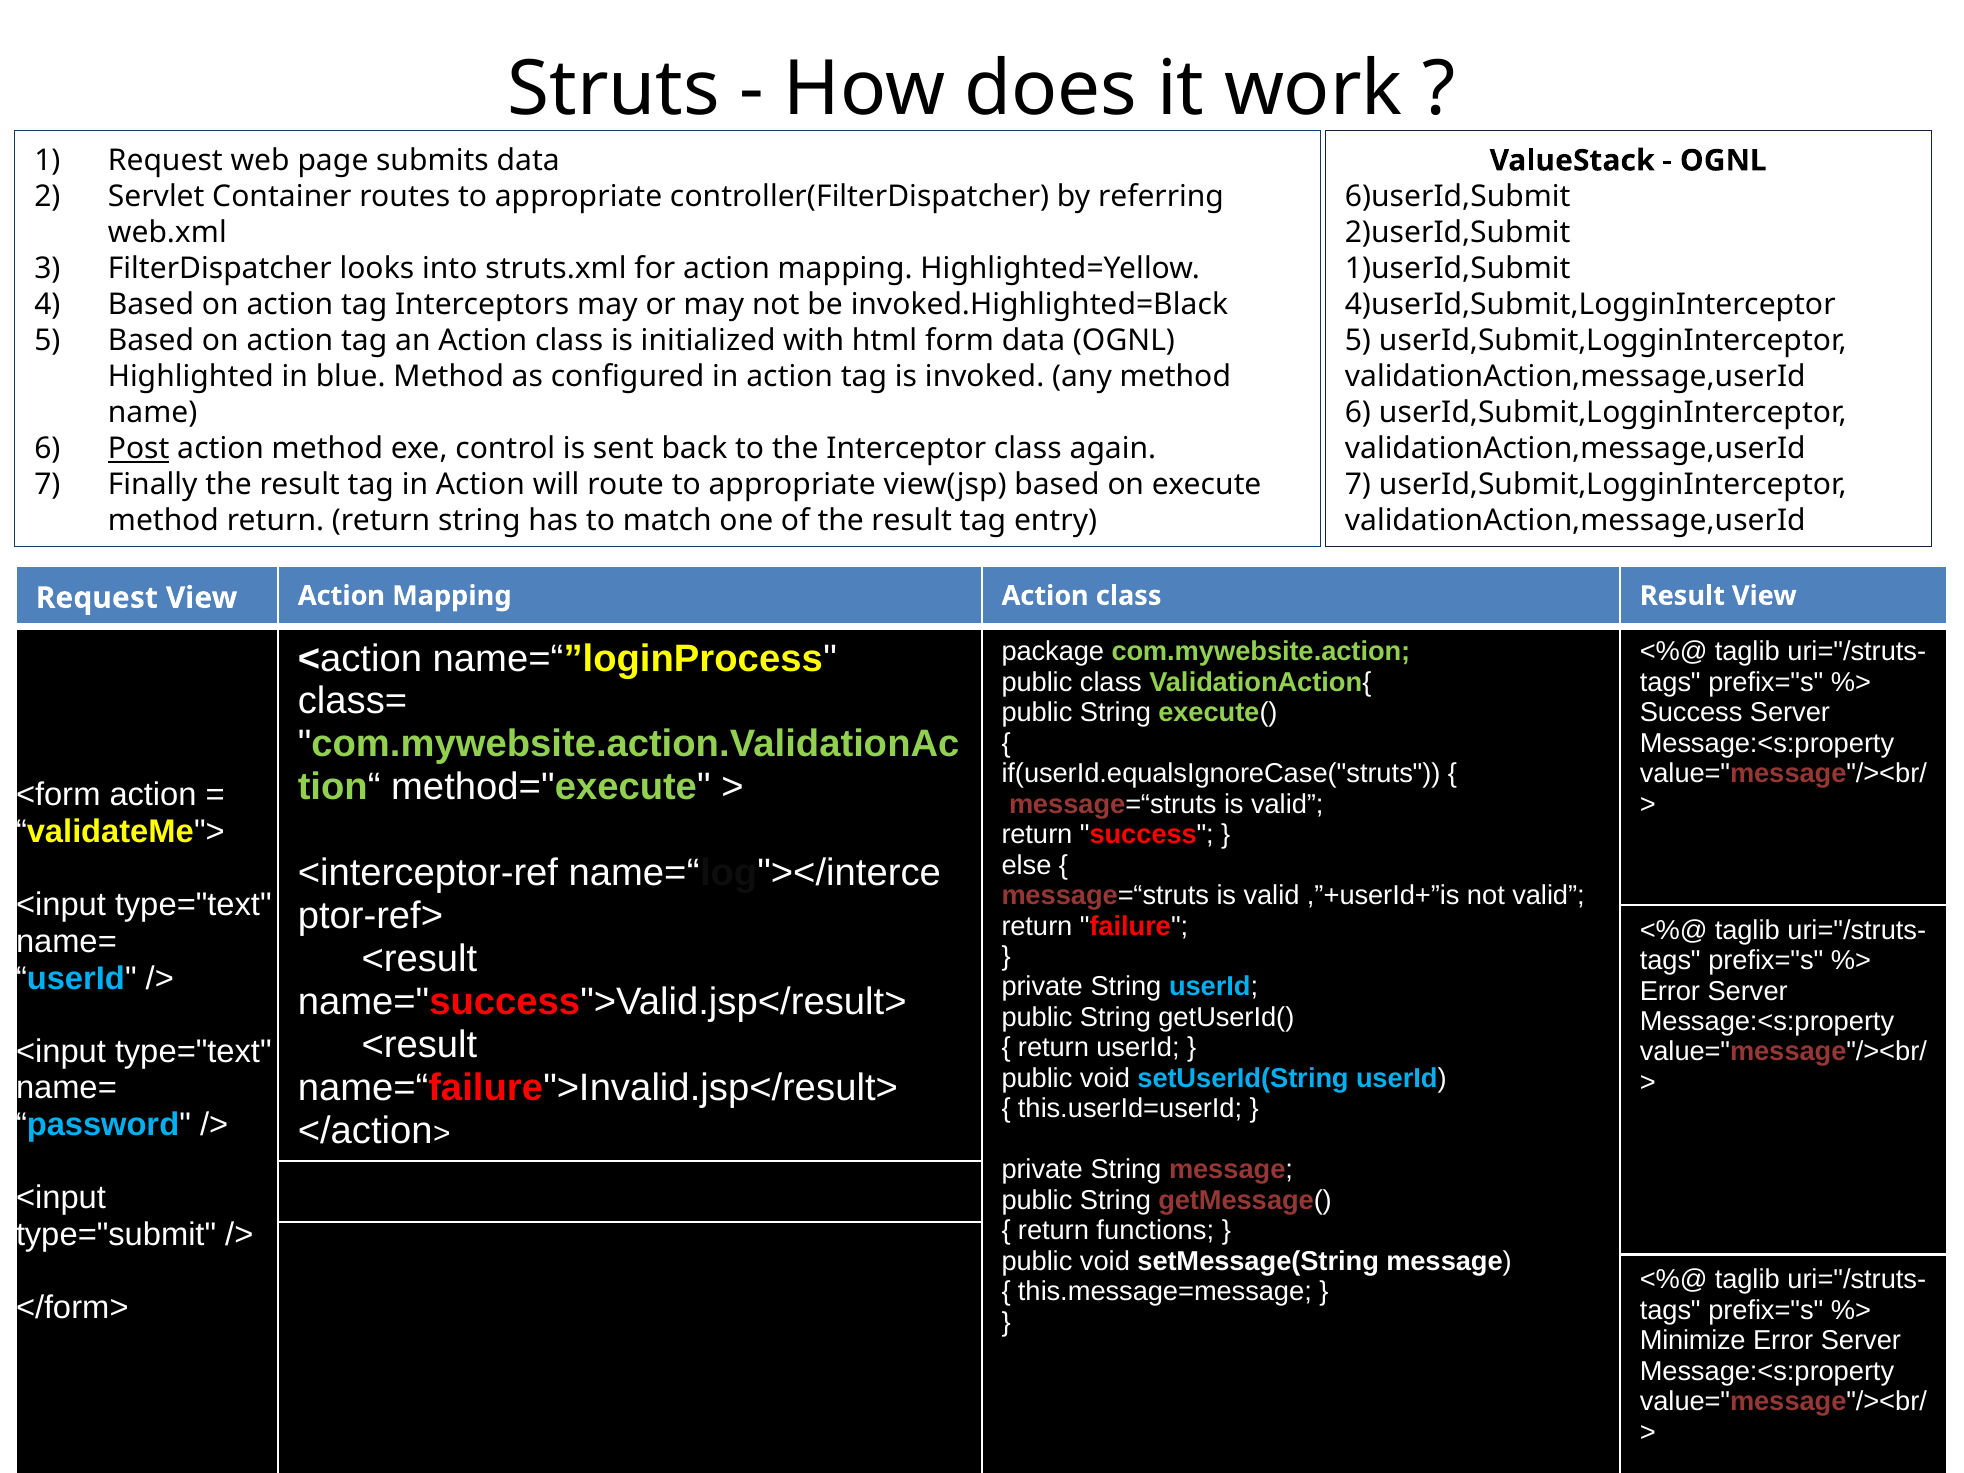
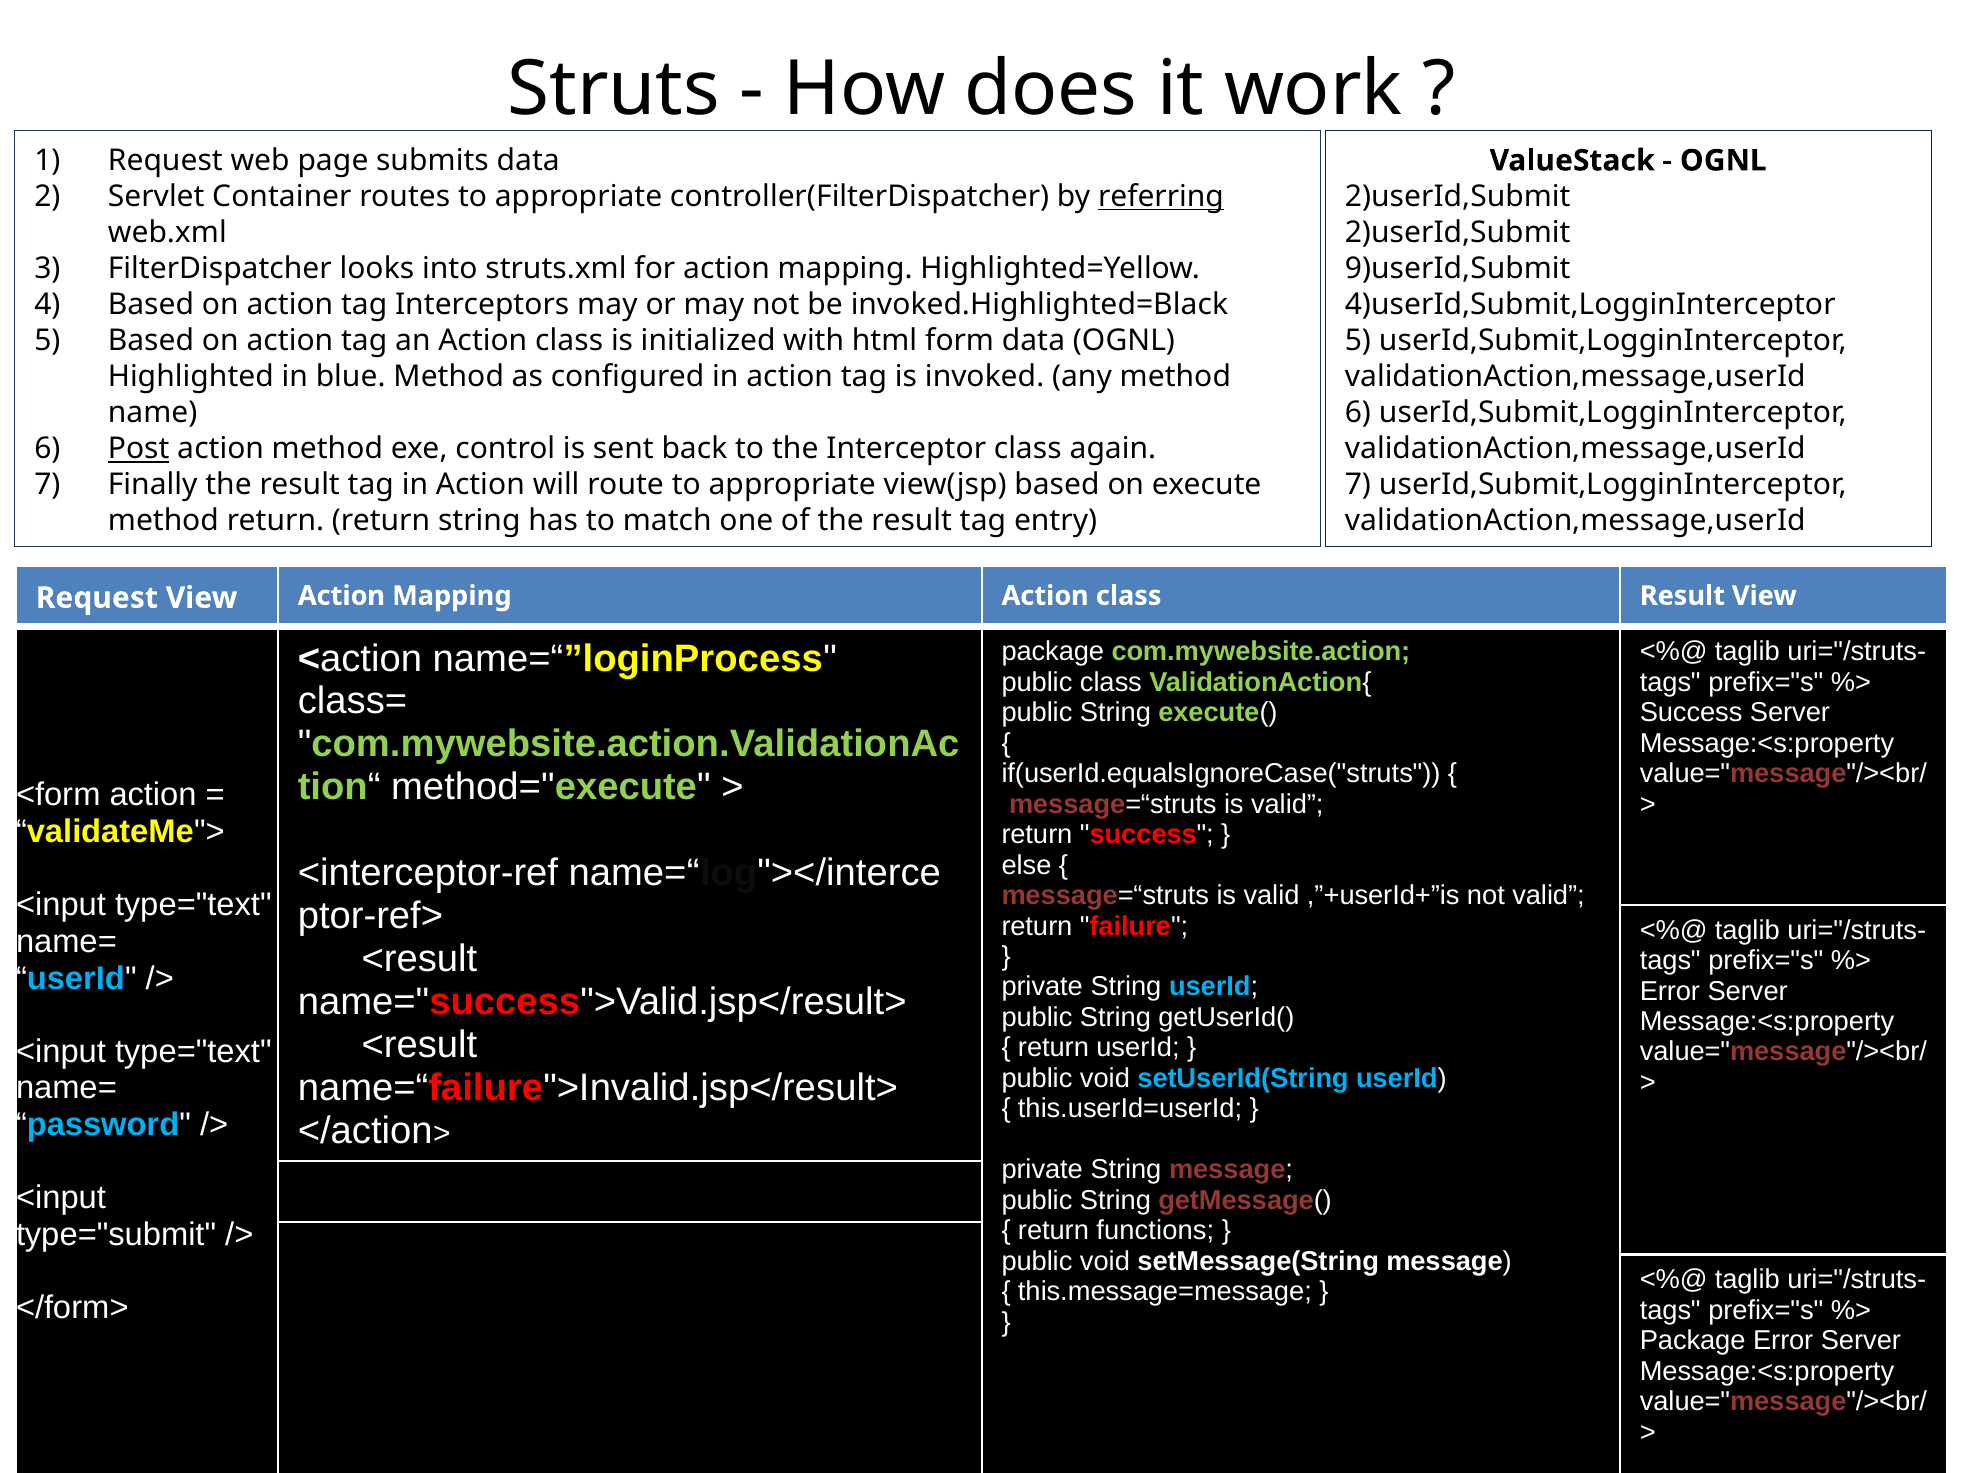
referring underline: none -> present
6)userId,Submit at (1458, 197): 6)userId,Submit -> 2)userId,Submit
1)userId,Submit: 1)userId,Submit -> 9)userId,Submit
Minimize at (1693, 1341): Minimize -> Package
